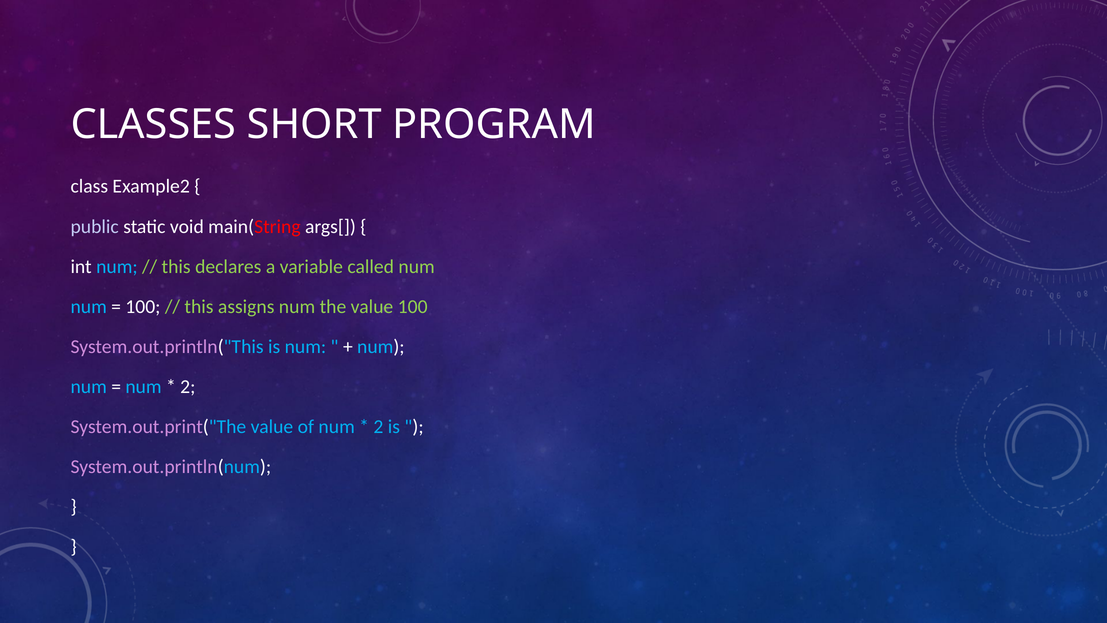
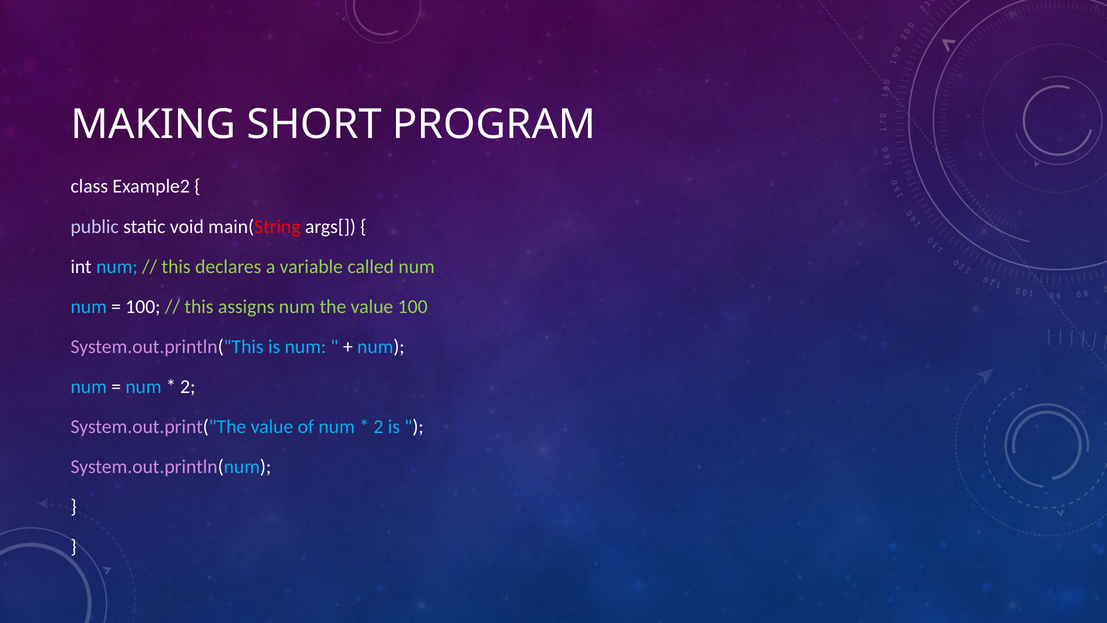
CLASSES: CLASSES -> MAKING
